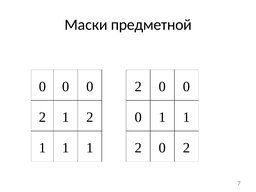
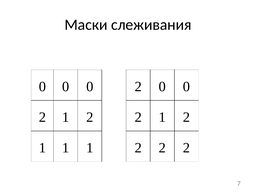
предметной: предметной -> слеживания
2 1 2 0: 0 -> 2
1 at (186, 117): 1 -> 2
1 1 2 0: 0 -> 2
